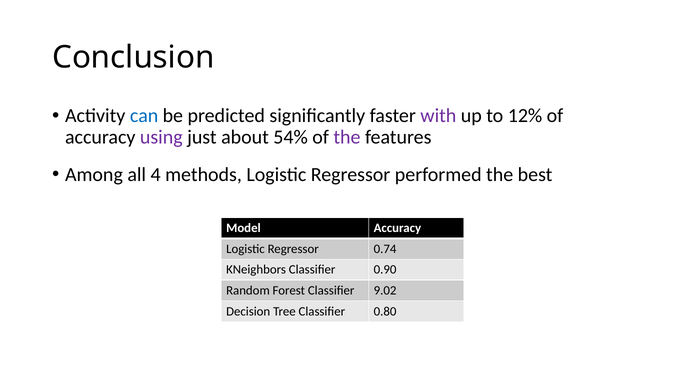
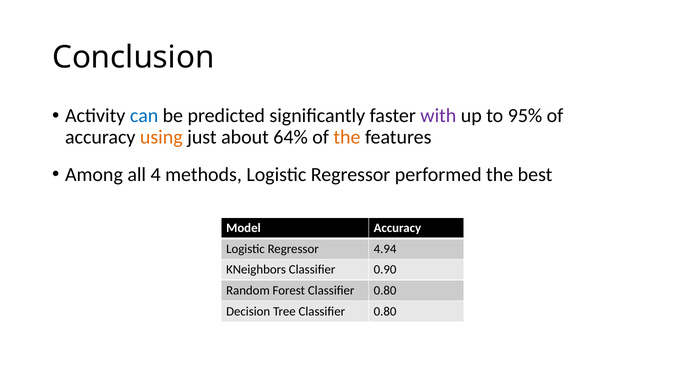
12%: 12% -> 95%
using colour: purple -> orange
54%: 54% -> 64%
the at (347, 137) colour: purple -> orange
0.74: 0.74 -> 4.94
Forest Classifier 9.02: 9.02 -> 0.80
